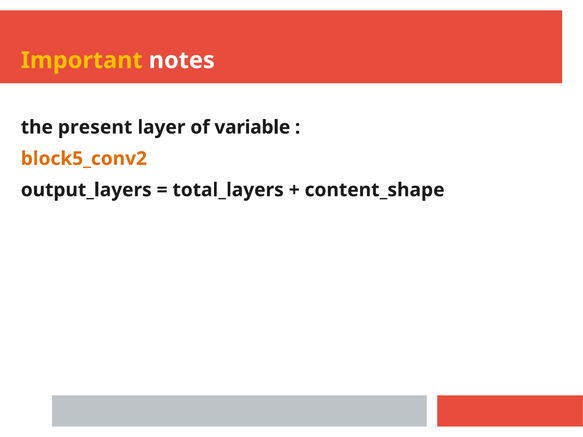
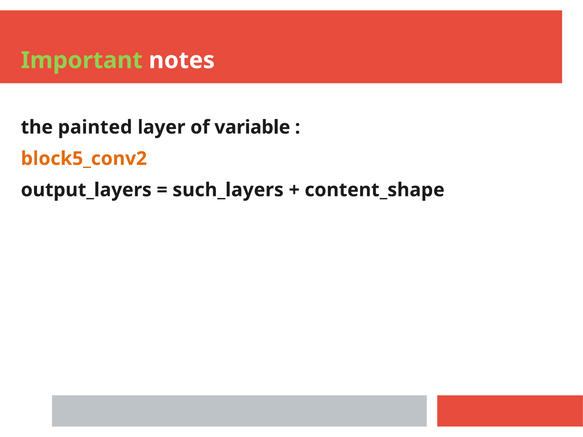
Important colour: yellow -> light green
present: present -> painted
total_layers: total_layers -> such_layers
